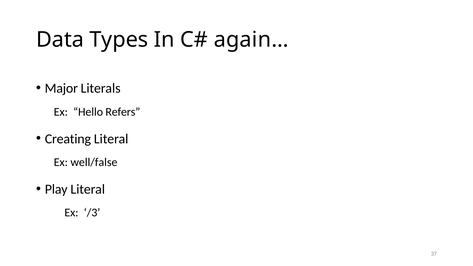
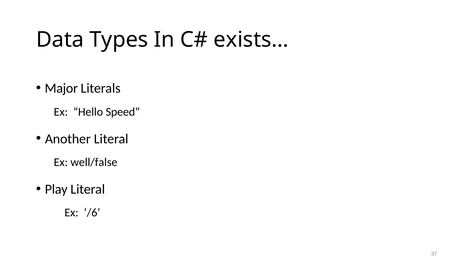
again…: again… -> exists…
Refers: Refers -> Speed
Creating: Creating -> Another
/3: /3 -> /6
